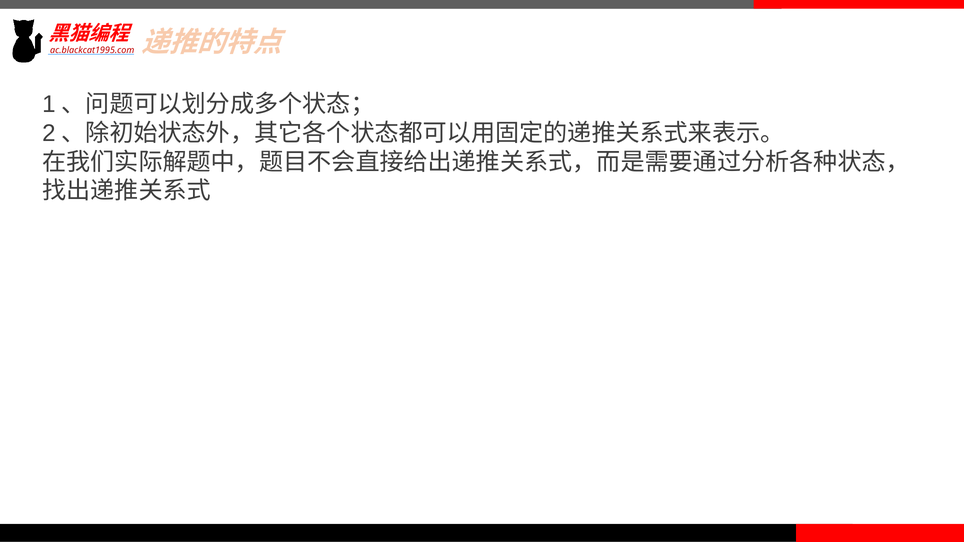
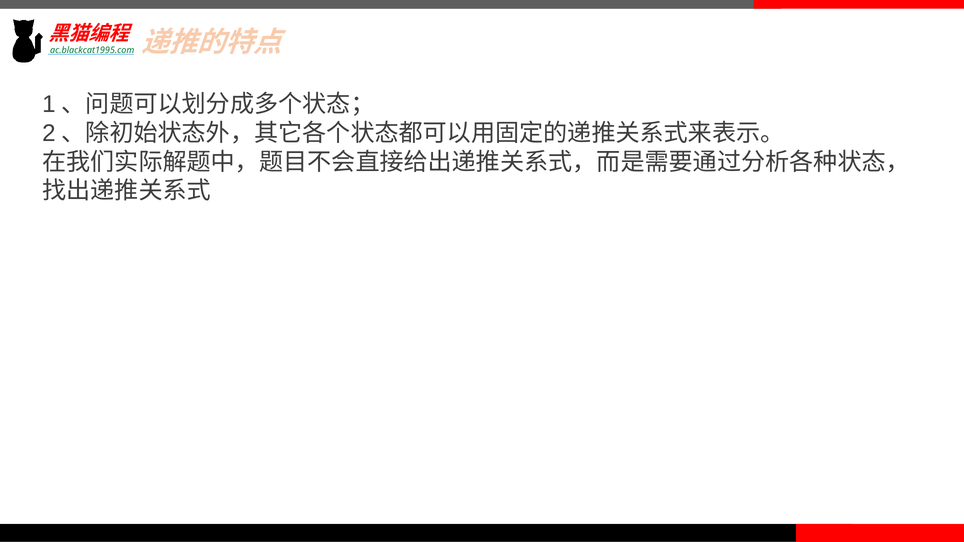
ac.blackcat1995.com colour: red -> green
